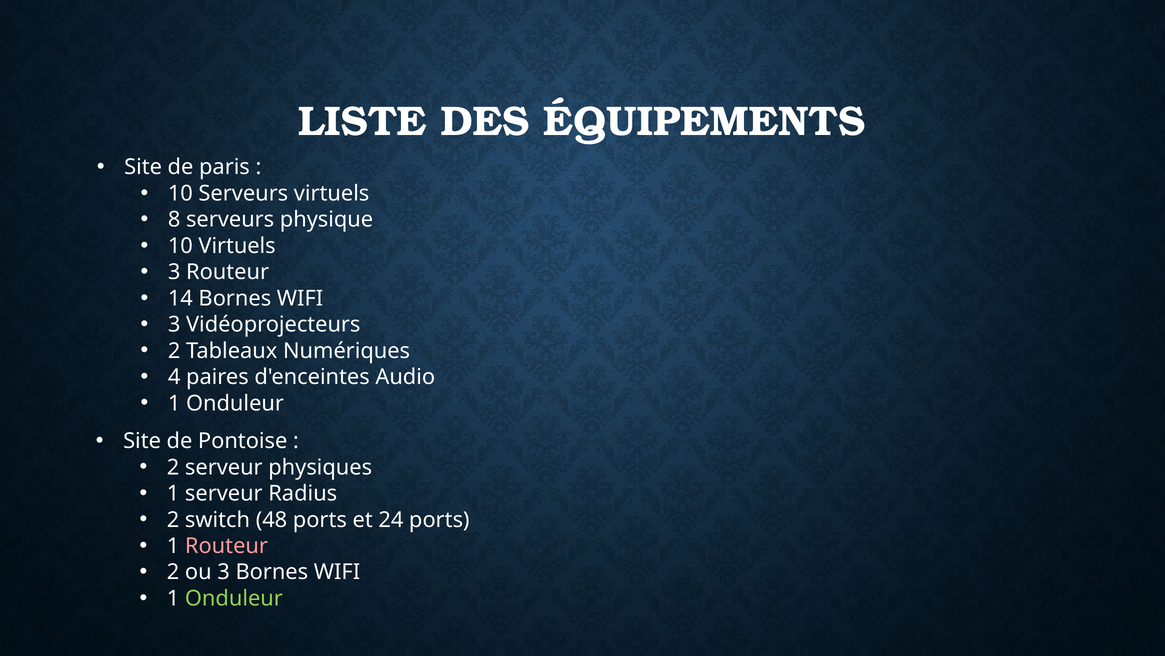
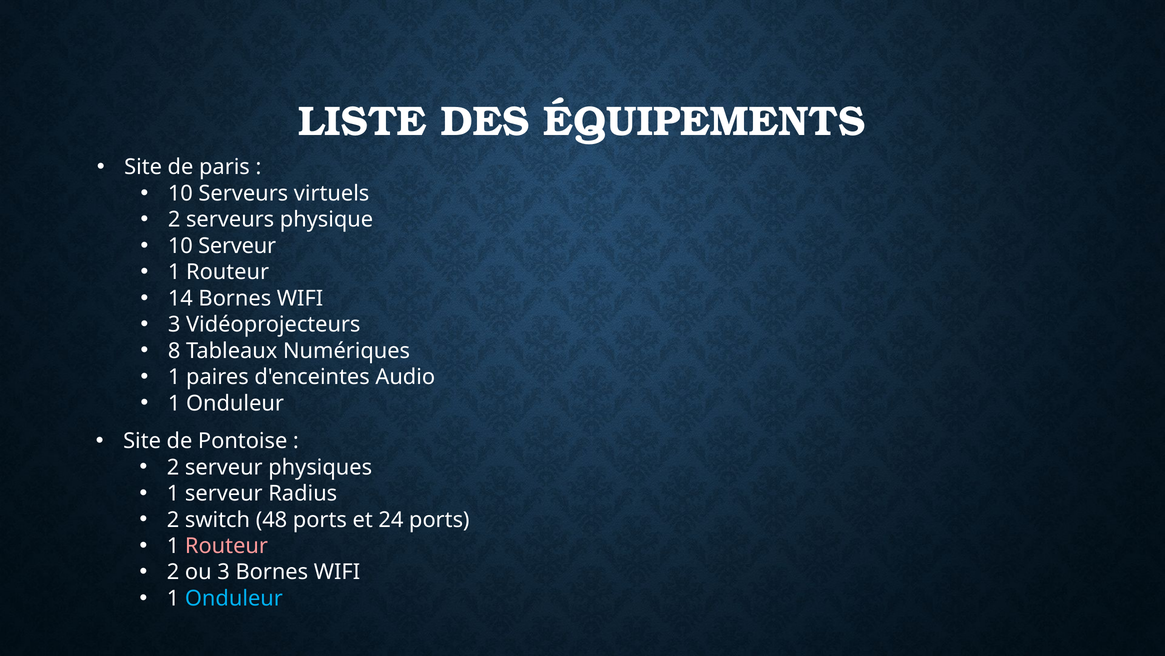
8 at (174, 220): 8 -> 2
10 Virtuels: Virtuels -> Serveur
3 at (174, 272): 3 -> 1
2 at (174, 351): 2 -> 8
4 at (174, 377): 4 -> 1
Onduleur at (234, 598) colour: light green -> light blue
